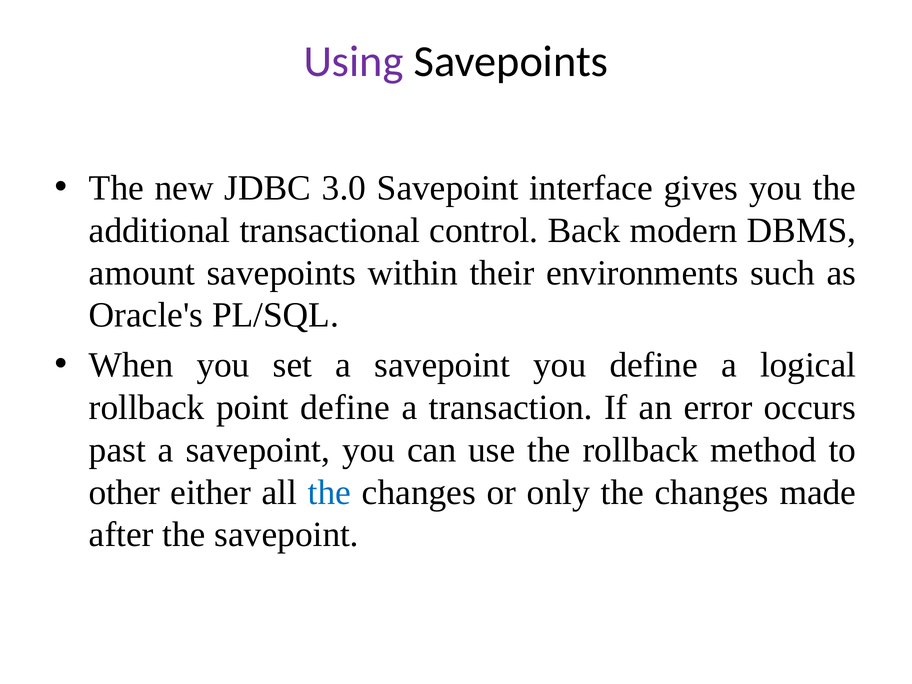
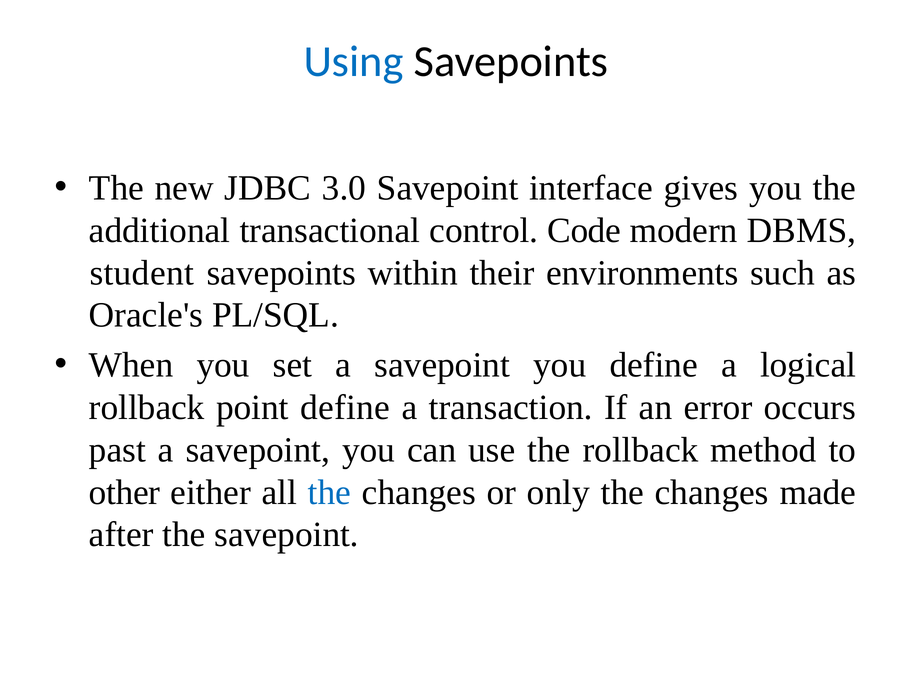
Using colour: purple -> blue
Back: Back -> Code
amount: amount -> student
